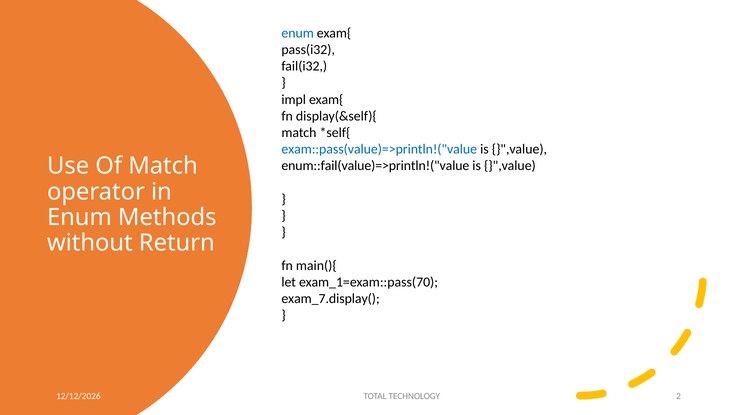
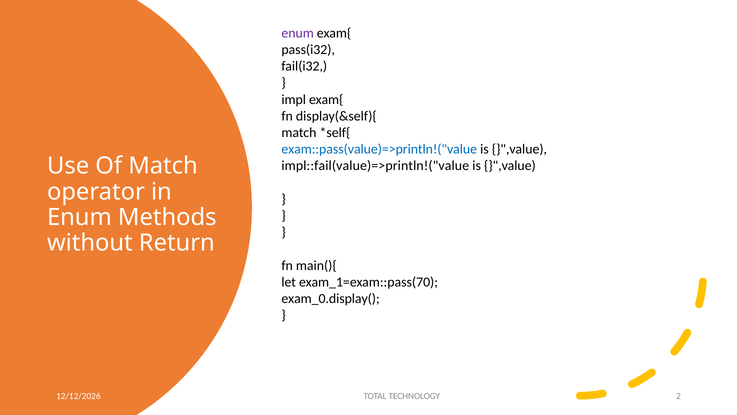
enum at (298, 33) colour: blue -> purple
enum::fail(value)=>println!("value: enum::fail(value)=>println!("value -> impl::fail(value)=>println!("value
exam_7.display(: exam_7.display( -> exam_0.display(
